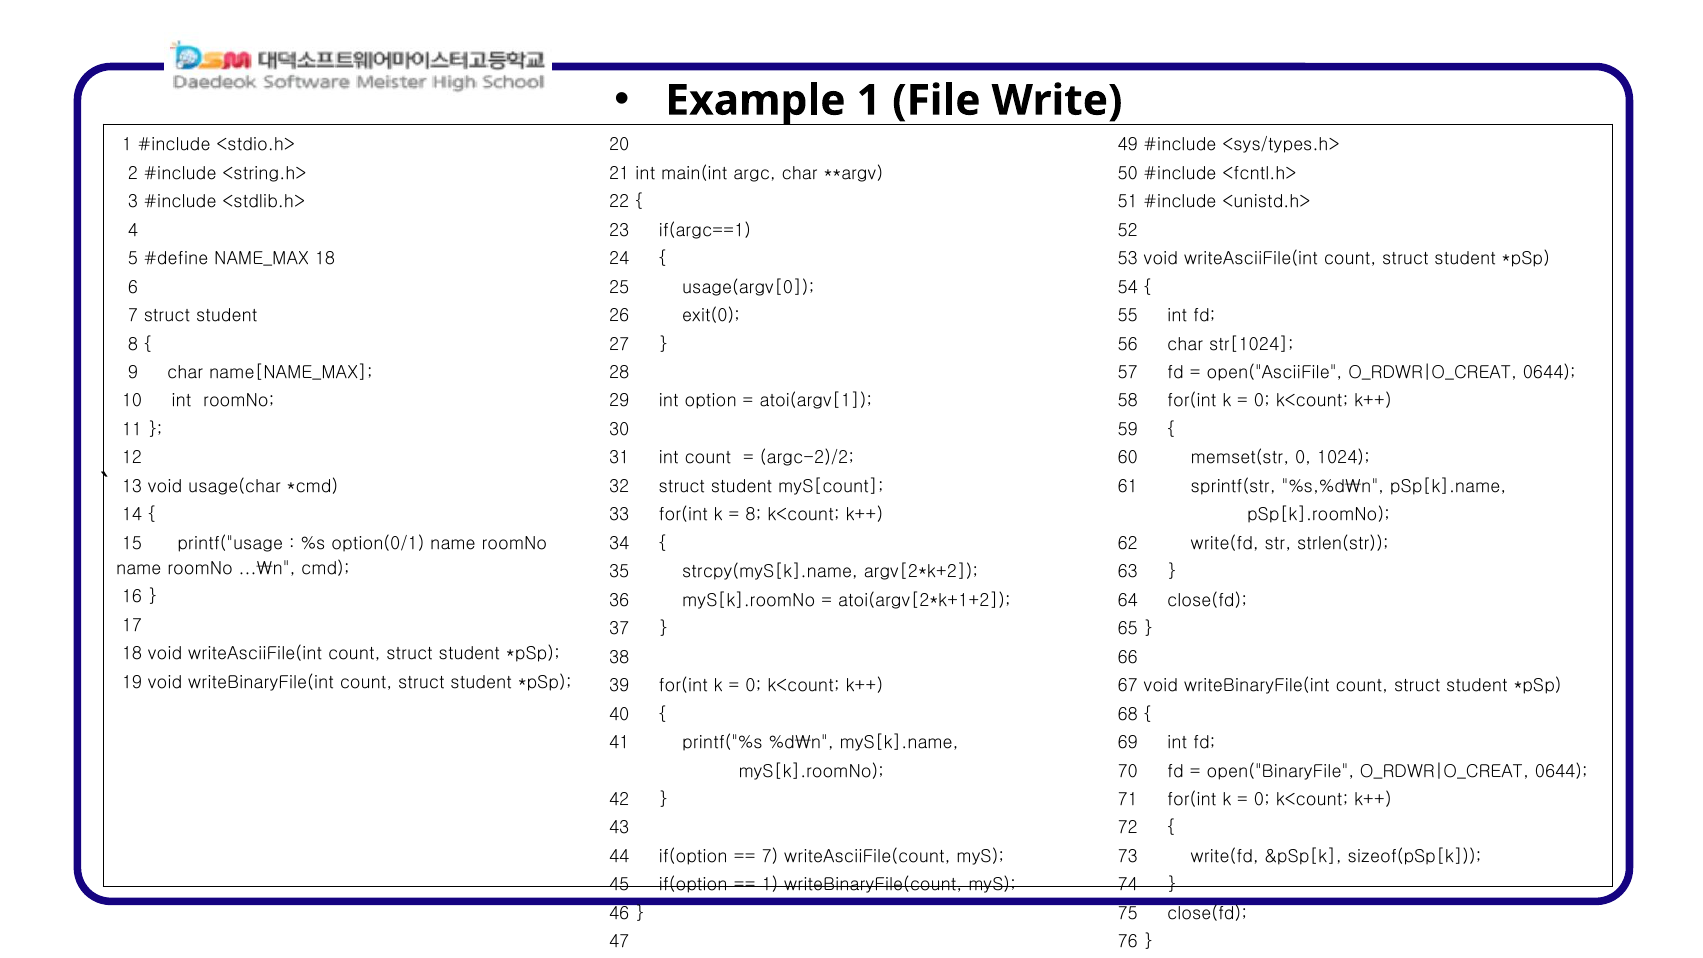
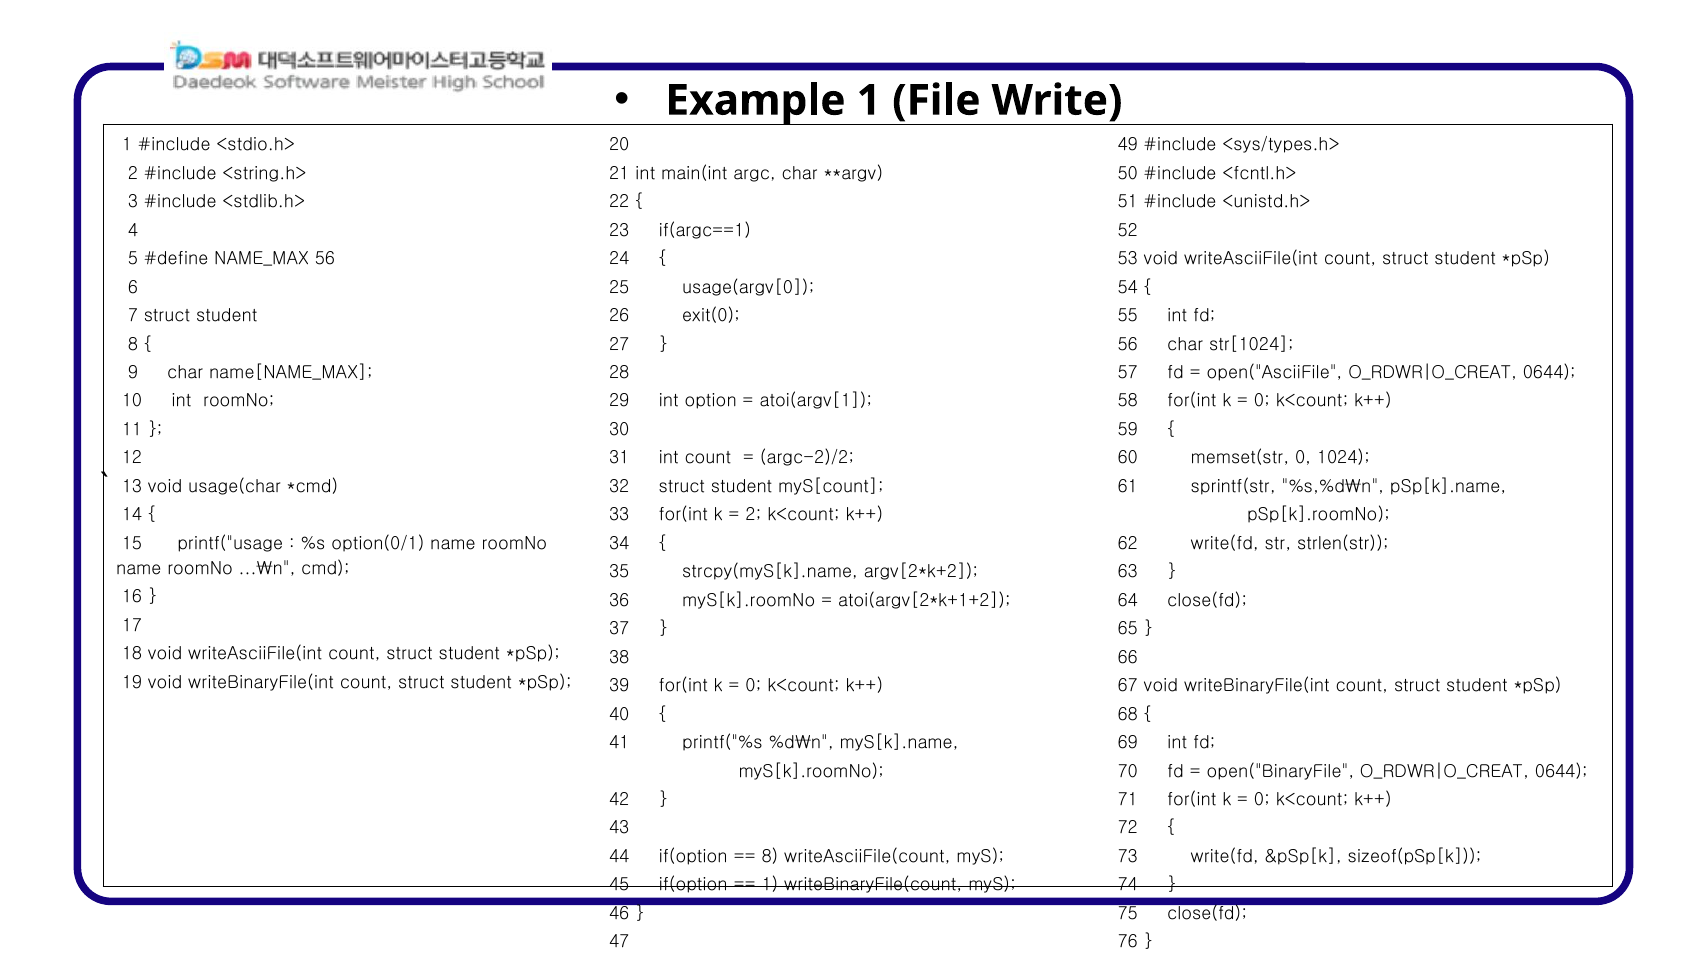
18 at (325, 259): 18 -> 56
8 at (754, 515): 8 -> 2
7 at (770, 856): 7 -> 8
